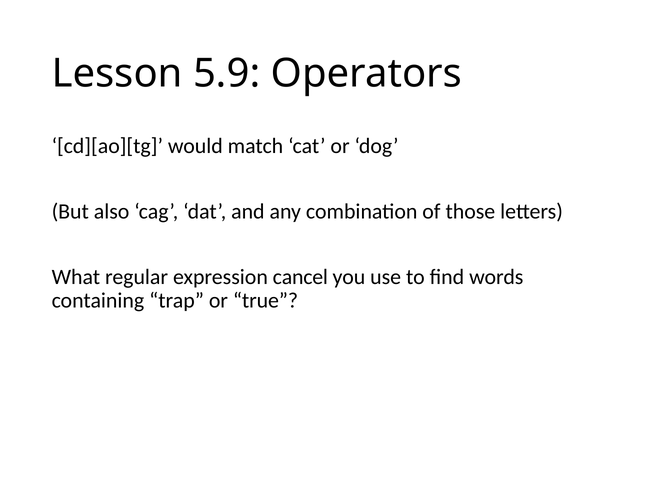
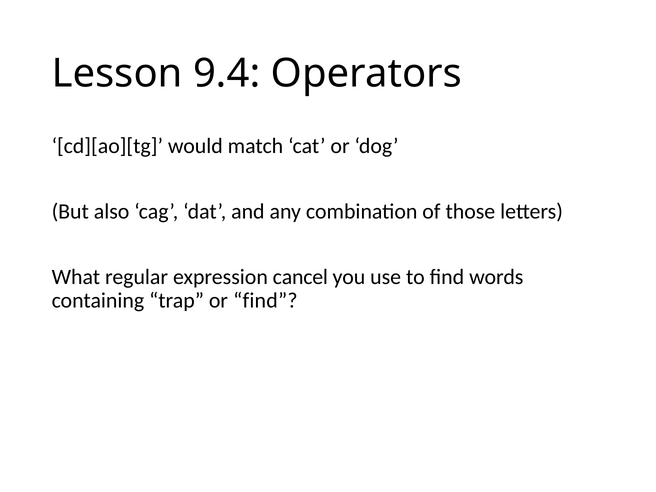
5.9: 5.9 -> 9.4
or true: true -> find
